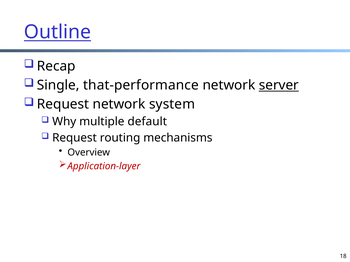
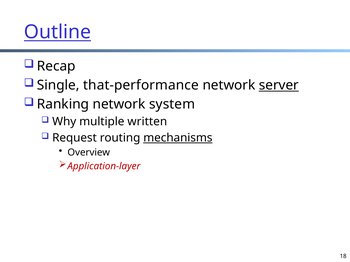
Request at (63, 104): Request -> Ranking
default: default -> written
mechanisms underline: none -> present
